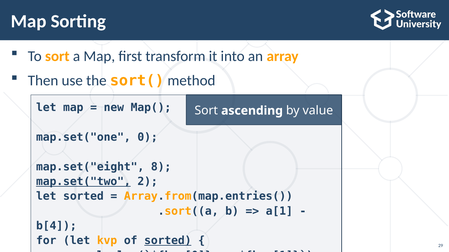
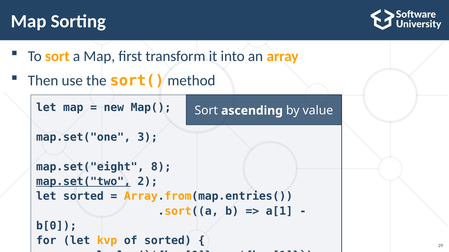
0: 0 -> 3
b[4: b[4 -> b[0
sorted at (168, 241) underline: present -> none
